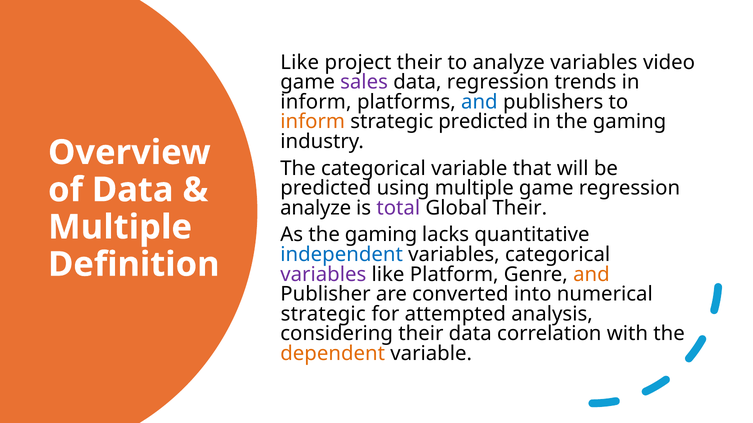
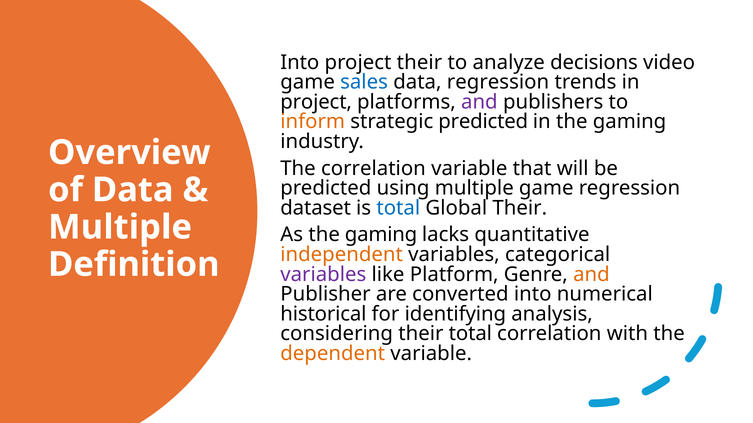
Like at (300, 63): Like -> Into
analyze variables: variables -> decisions
sales colour: purple -> blue
inform at (316, 102): inform -> project
and at (479, 102) colour: blue -> purple
The categorical: categorical -> correlation
analyze at (316, 208): analyze -> dataset
total at (398, 208) colour: purple -> blue
independent colour: blue -> orange
strategic at (323, 314): strategic -> historical
attempted: attempted -> identifying
their data: data -> total
